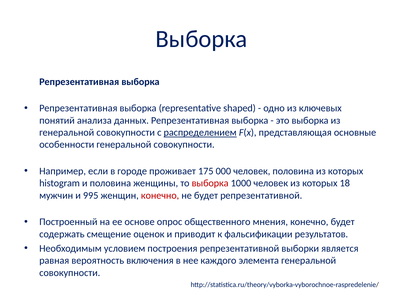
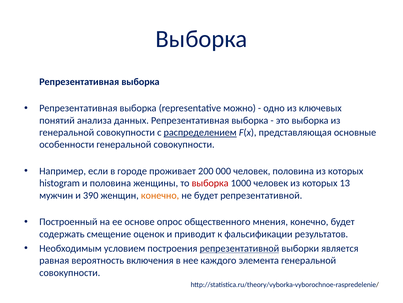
shaped: shaped -> можно
175: 175 -> 200
18: 18 -> 13
995: 995 -> 390
конечно at (160, 195) colour: red -> orange
репрезентативной at (239, 248) underline: none -> present
